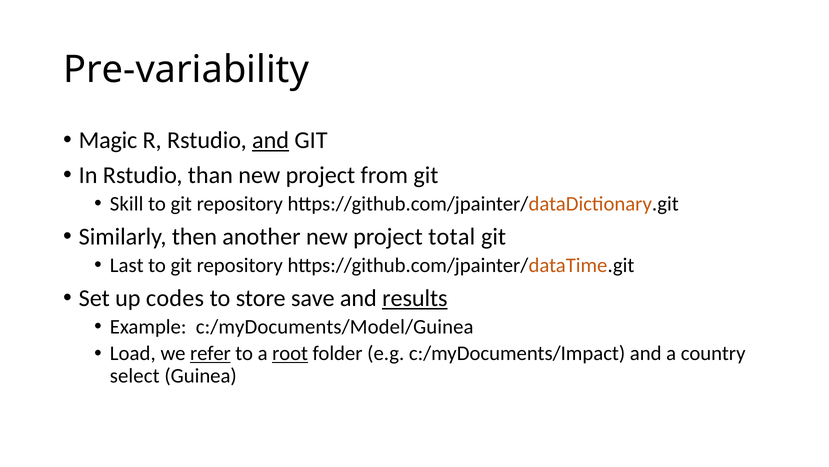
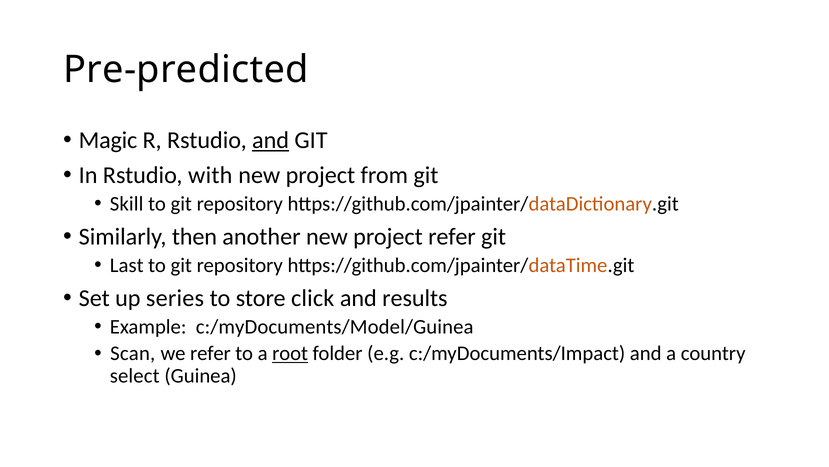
Pre-variability: Pre-variability -> Pre-predicted
than: than -> with
project total: total -> refer
codes: codes -> series
save: save -> click
results underline: present -> none
Load: Load -> Scan
refer at (210, 353) underline: present -> none
